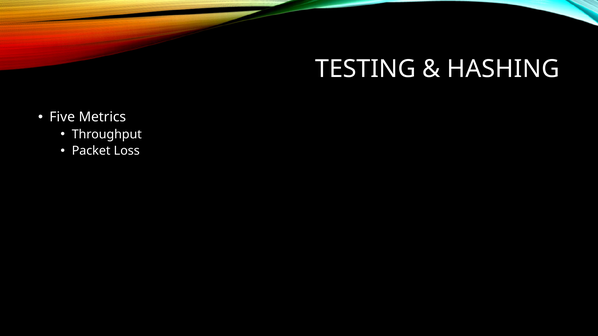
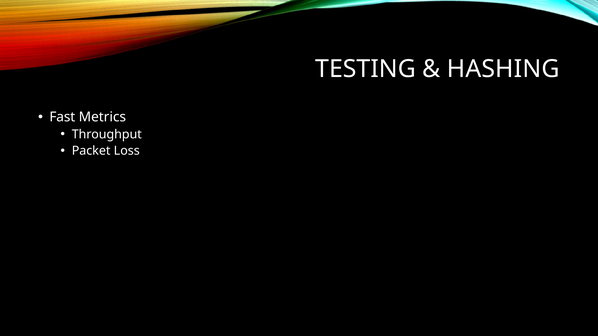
Five: Five -> Fast
